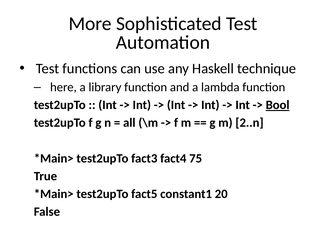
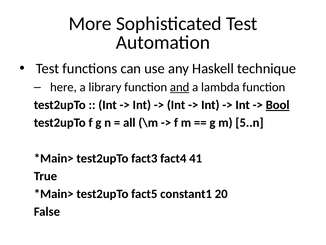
and underline: none -> present
2..n: 2..n -> 5..n
75: 75 -> 41
